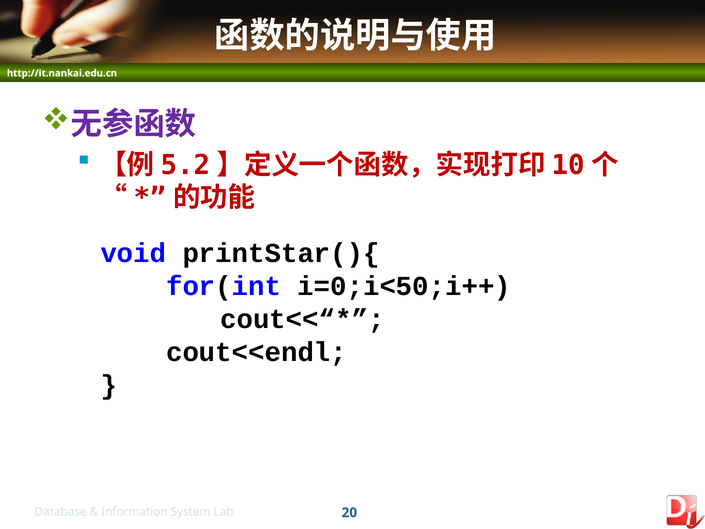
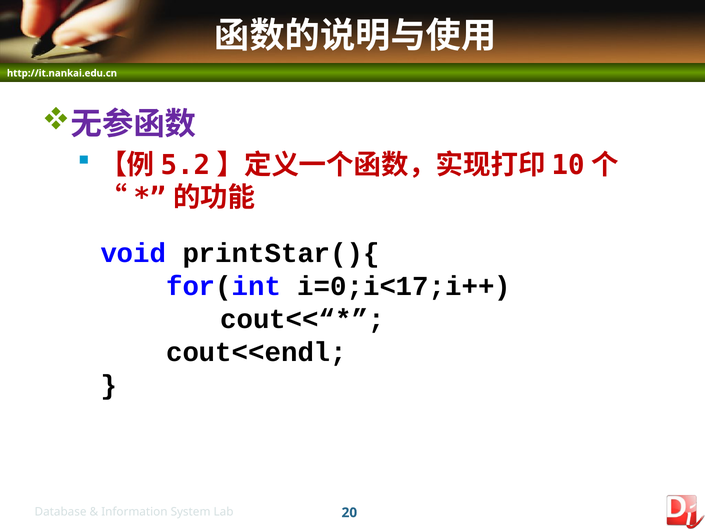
i=0;i<50;i++: i=0;i<50;i++ -> i=0;i<17;i++
